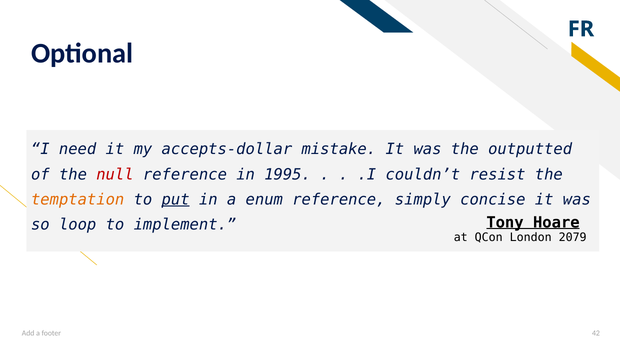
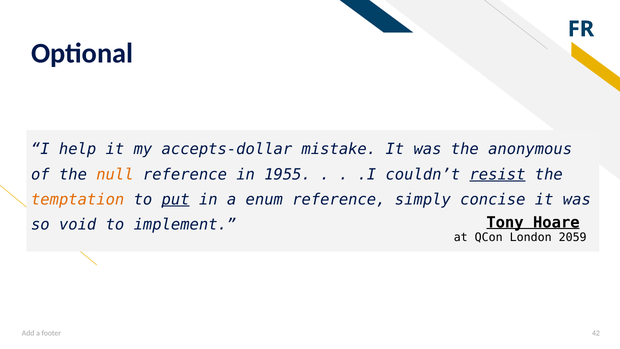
need: need -> help
outputted: outputted -> anonymous
null colour: red -> orange
1995: 1995 -> 1955
resist underline: none -> present
loop: loop -> void
2079: 2079 -> 2059
